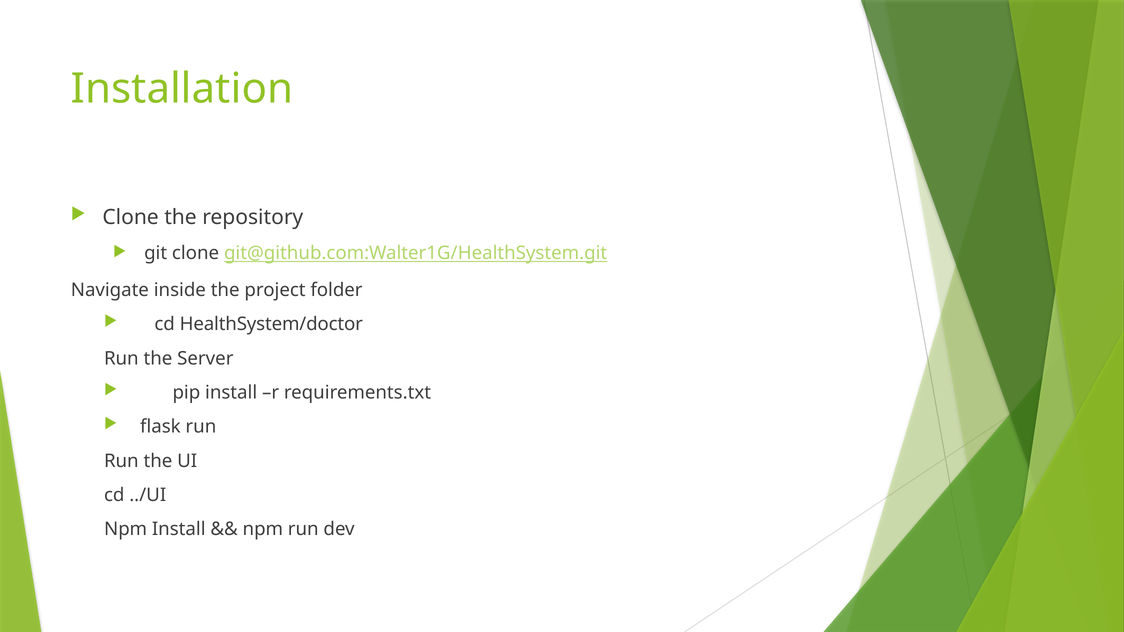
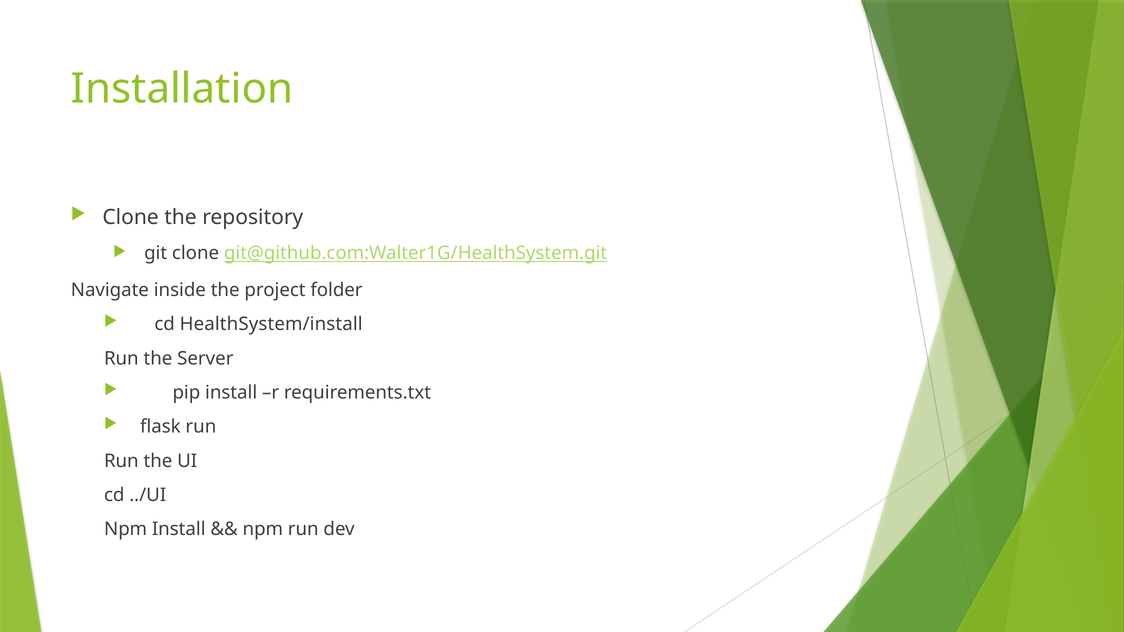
HealthSystem/doctor: HealthSystem/doctor -> HealthSystem/install
